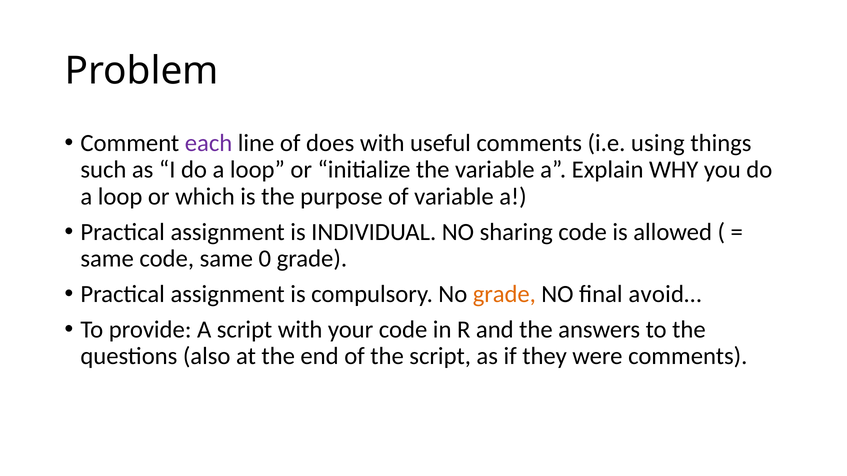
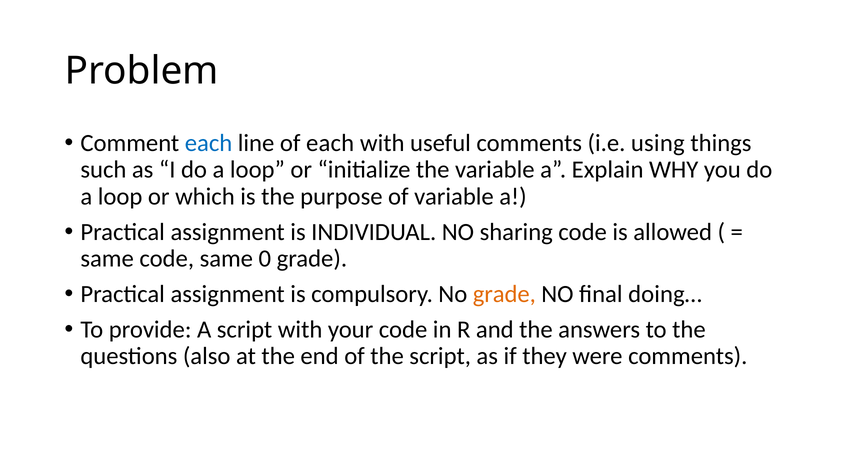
each at (209, 143) colour: purple -> blue
of does: does -> each
avoid…: avoid… -> doing…
